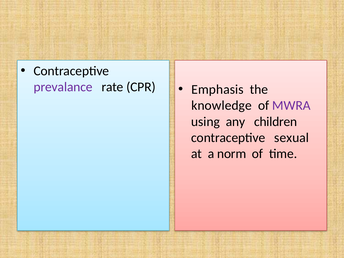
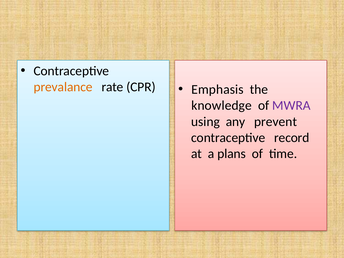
prevalance colour: purple -> orange
children: children -> prevent
sexual: sexual -> record
norm: norm -> plans
